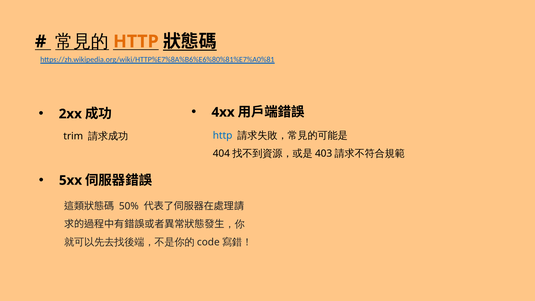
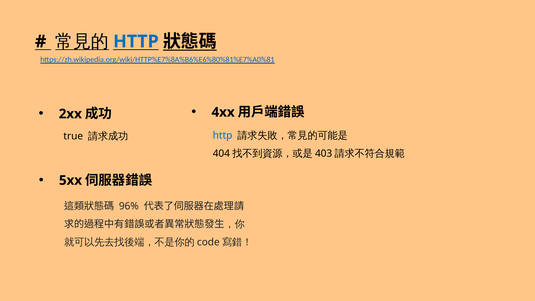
HTTP at (136, 42) colour: orange -> blue
trim: trim -> true
50%: 50% -> 96%
